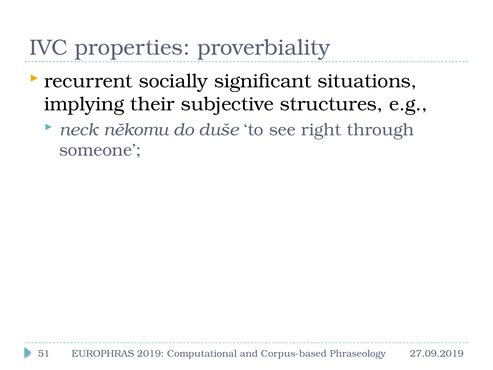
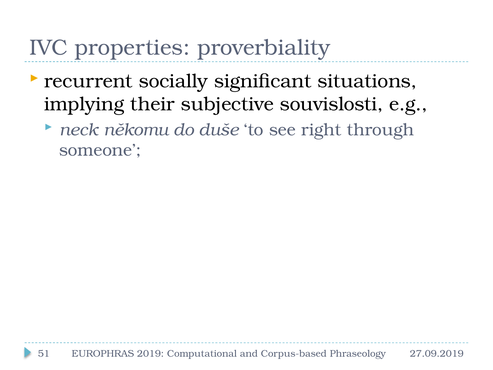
structures: structures -> souvislosti
